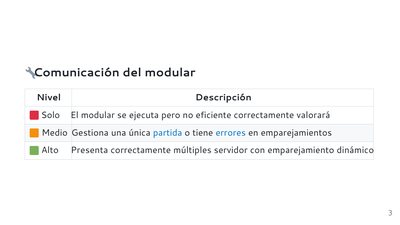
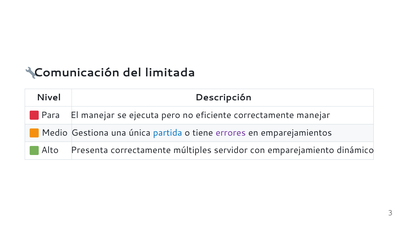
del modular: modular -> limitada
Solo: Solo -> Para
El modular: modular -> manejar
correctamente valorará: valorará -> manejar
errores colour: blue -> purple
